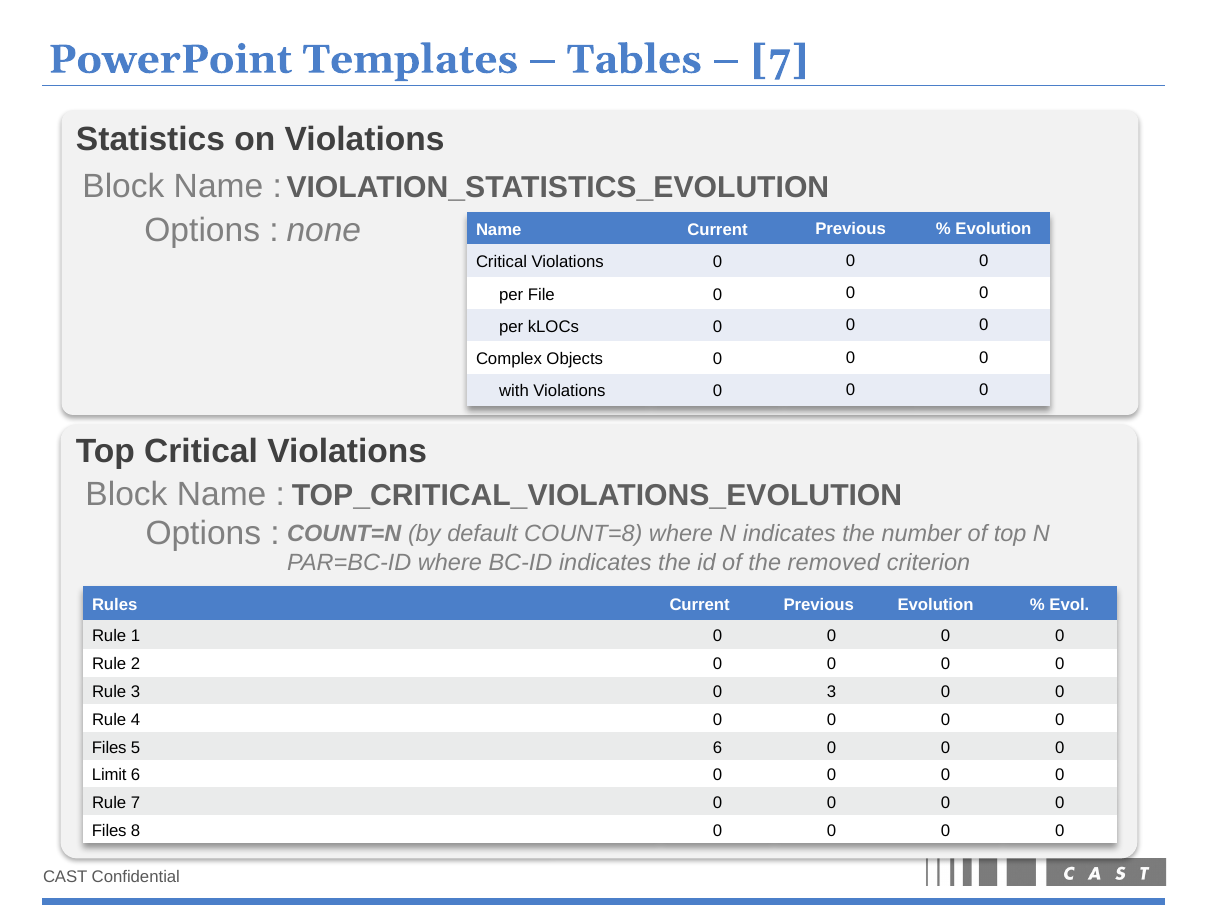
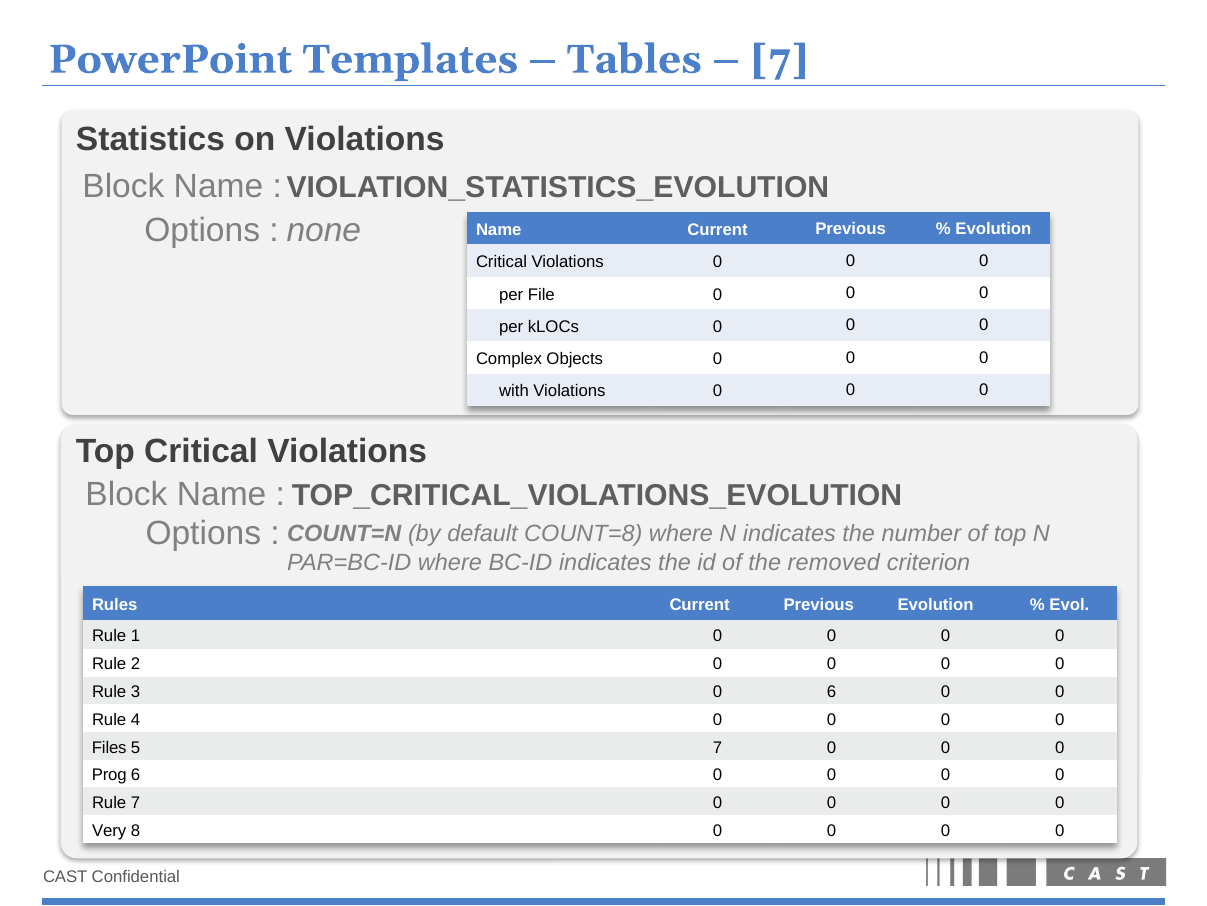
0 3: 3 -> 6
5 6: 6 -> 7
Limit: Limit -> Prog
Files at (109, 830): Files -> Very
